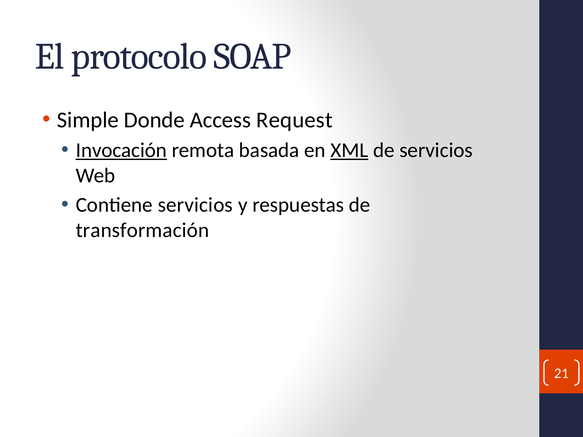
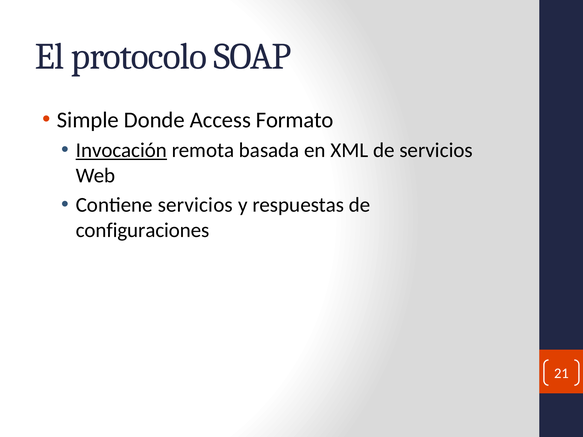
Request: Request -> Formato
XML underline: present -> none
transformación: transformación -> configuraciones
